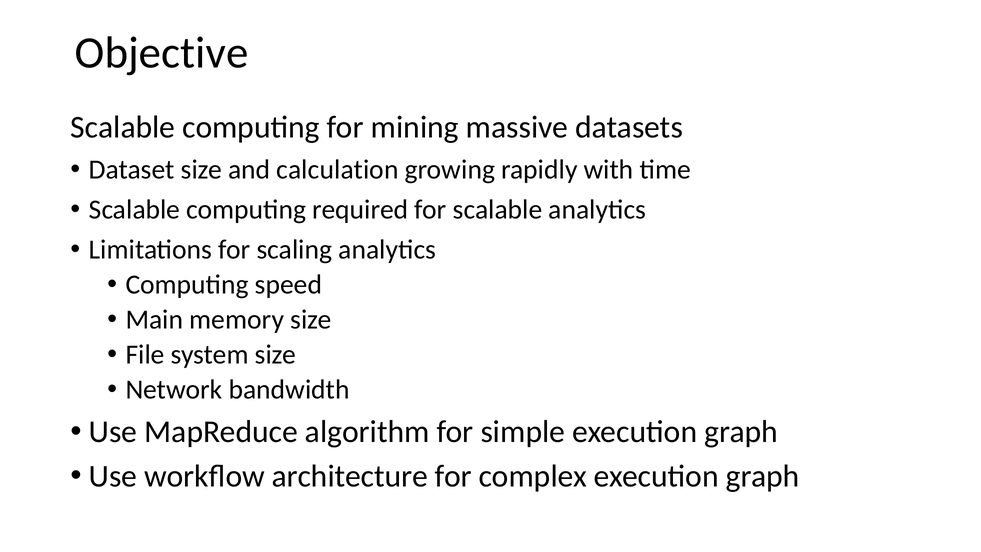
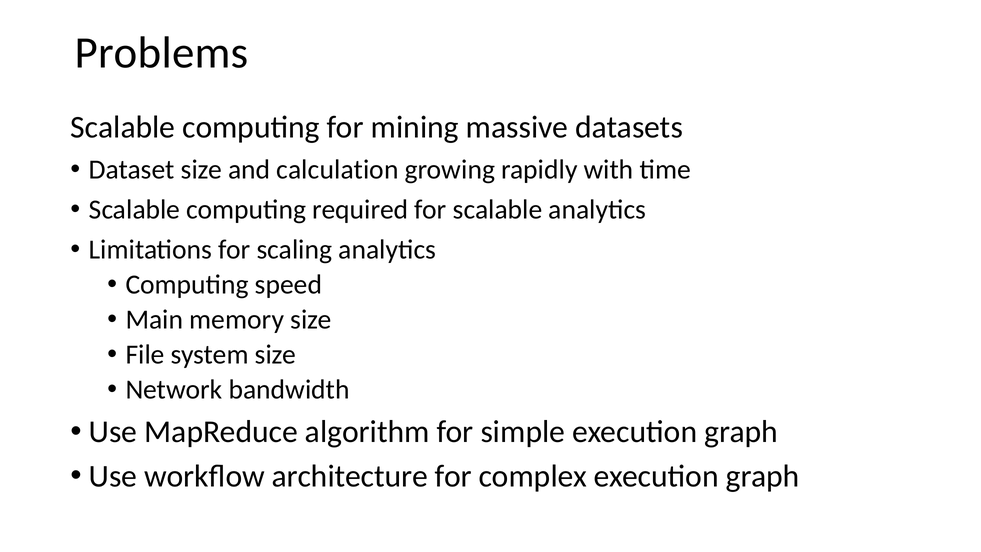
Objective: Objective -> Problems
